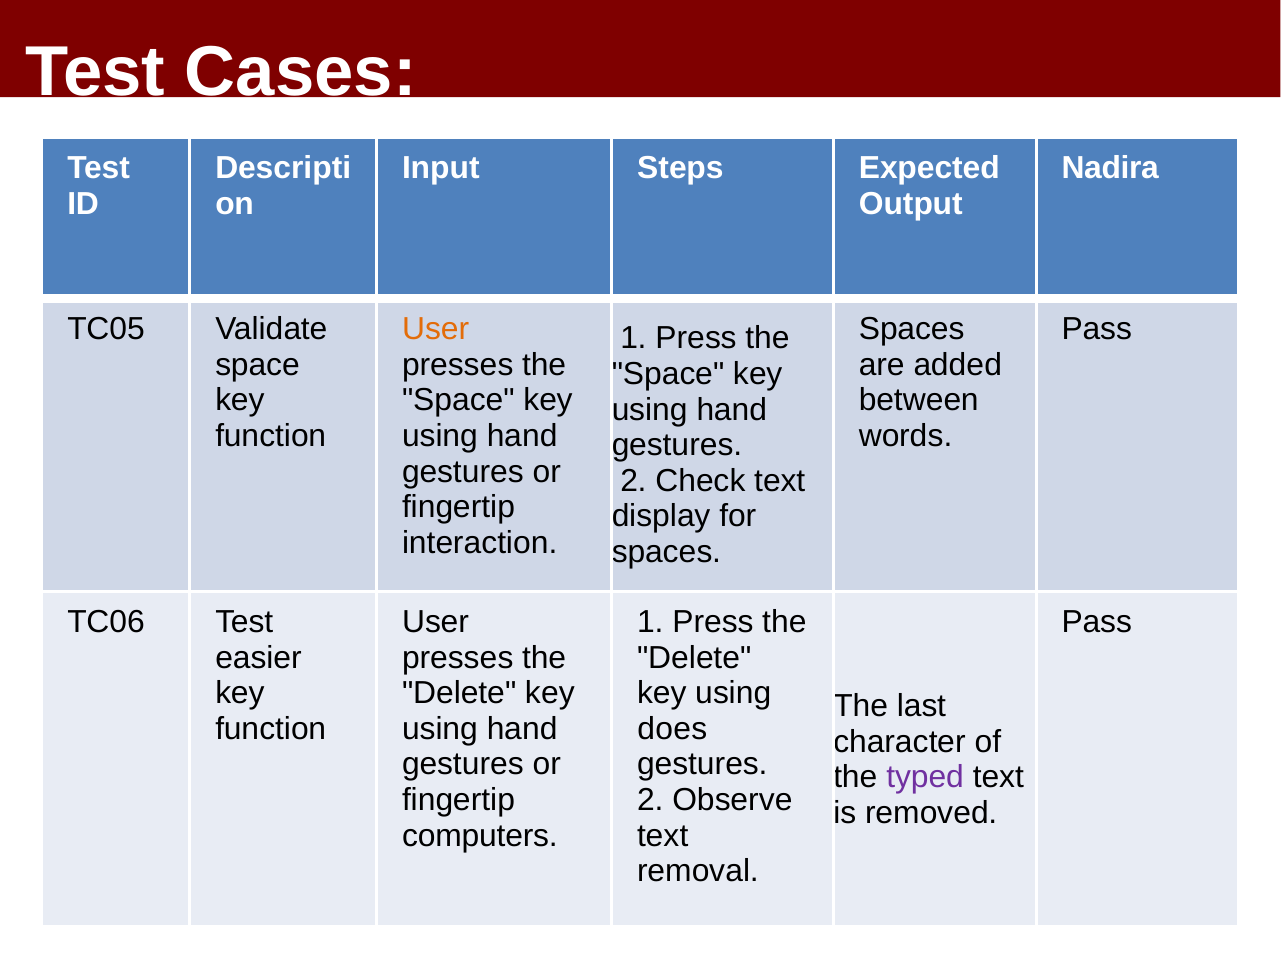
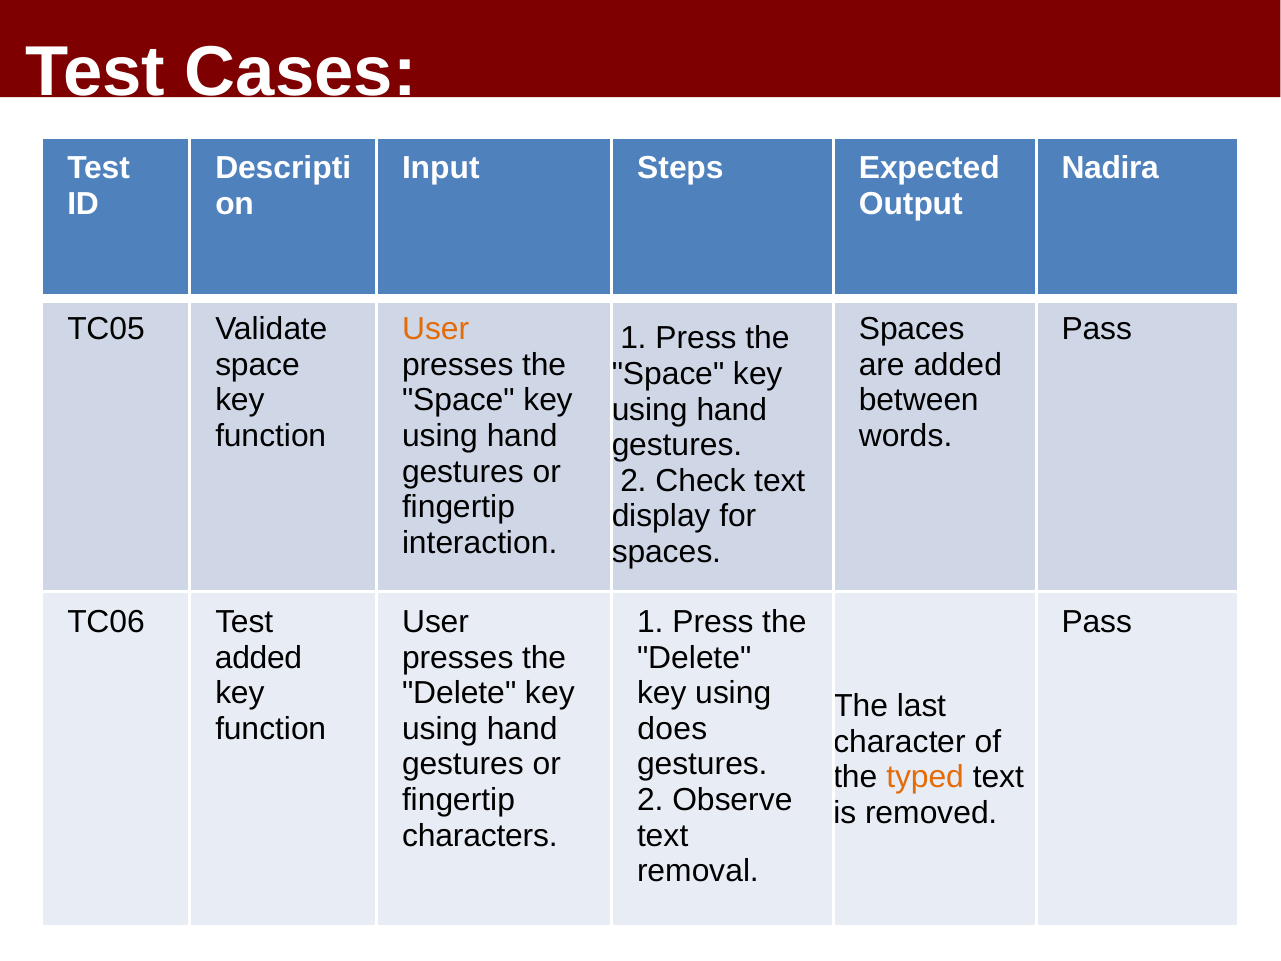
easier at (258, 658): easier -> added
typed colour: purple -> orange
computers: computers -> characters
